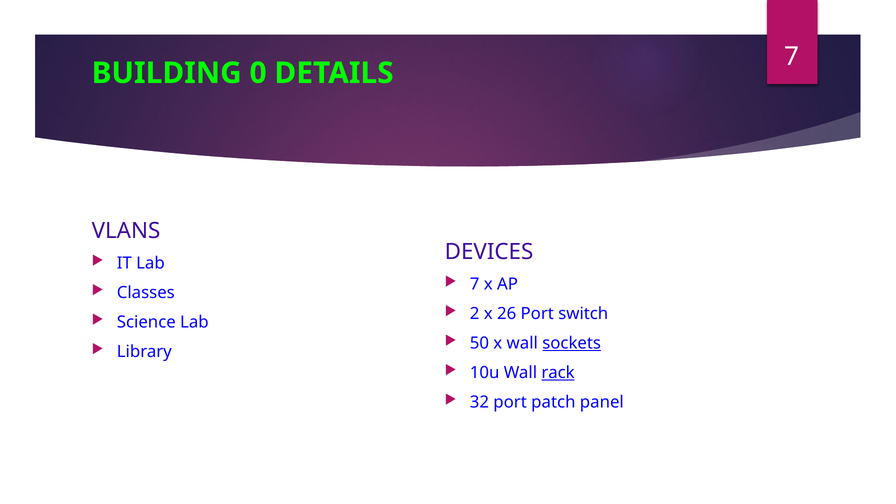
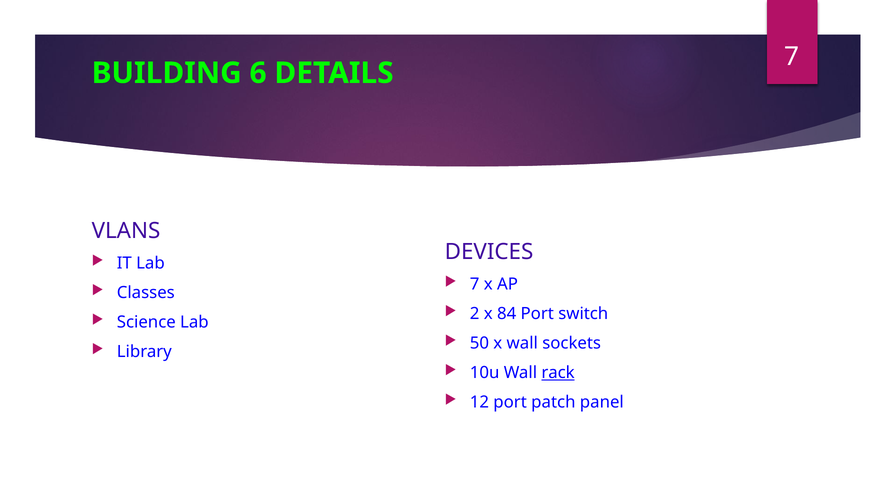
0: 0 -> 6
26: 26 -> 84
sockets underline: present -> none
32: 32 -> 12
